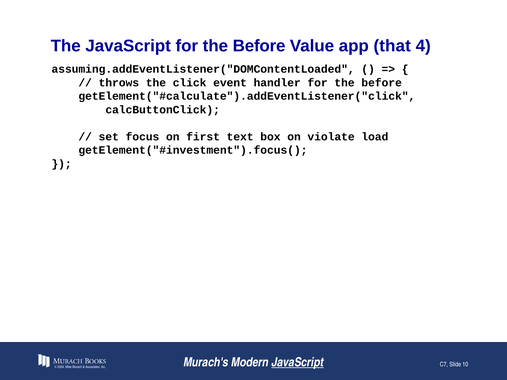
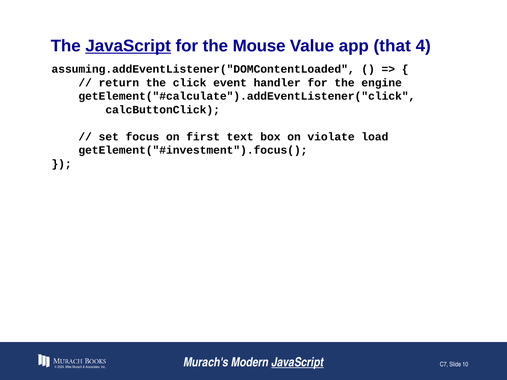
JavaScript at (128, 46) underline: none -> present
Before at (259, 46): Before -> Mouse
throws: throws -> return
handler for the before: before -> engine
